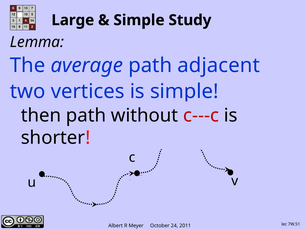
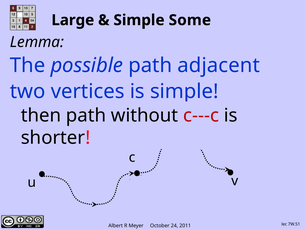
Study: Study -> Some
average: average -> possible
